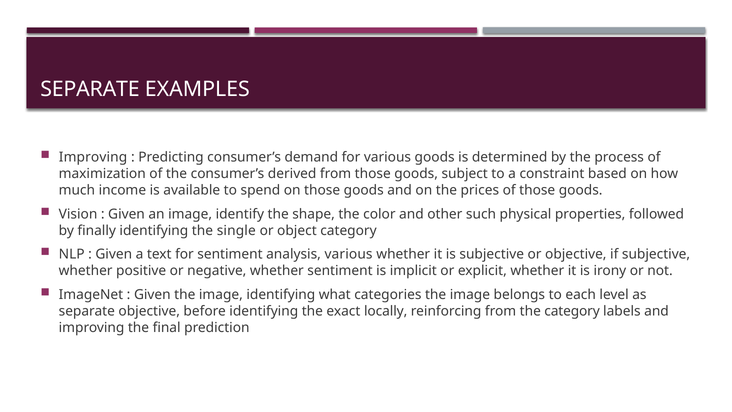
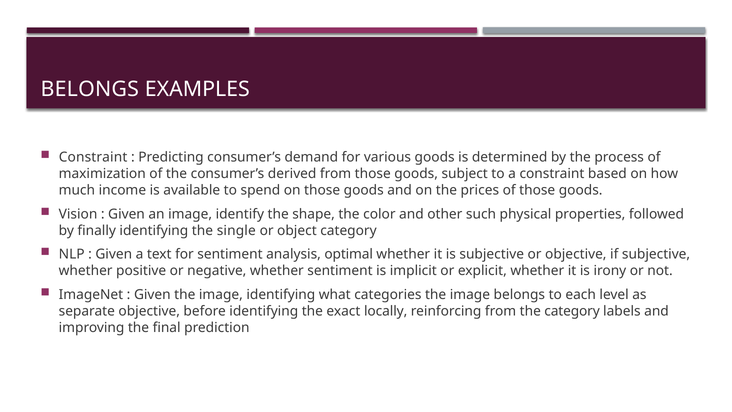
SEPARATE at (90, 89): SEPARATE -> BELONGS
Improving at (93, 157): Improving -> Constraint
analysis various: various -> optimal
